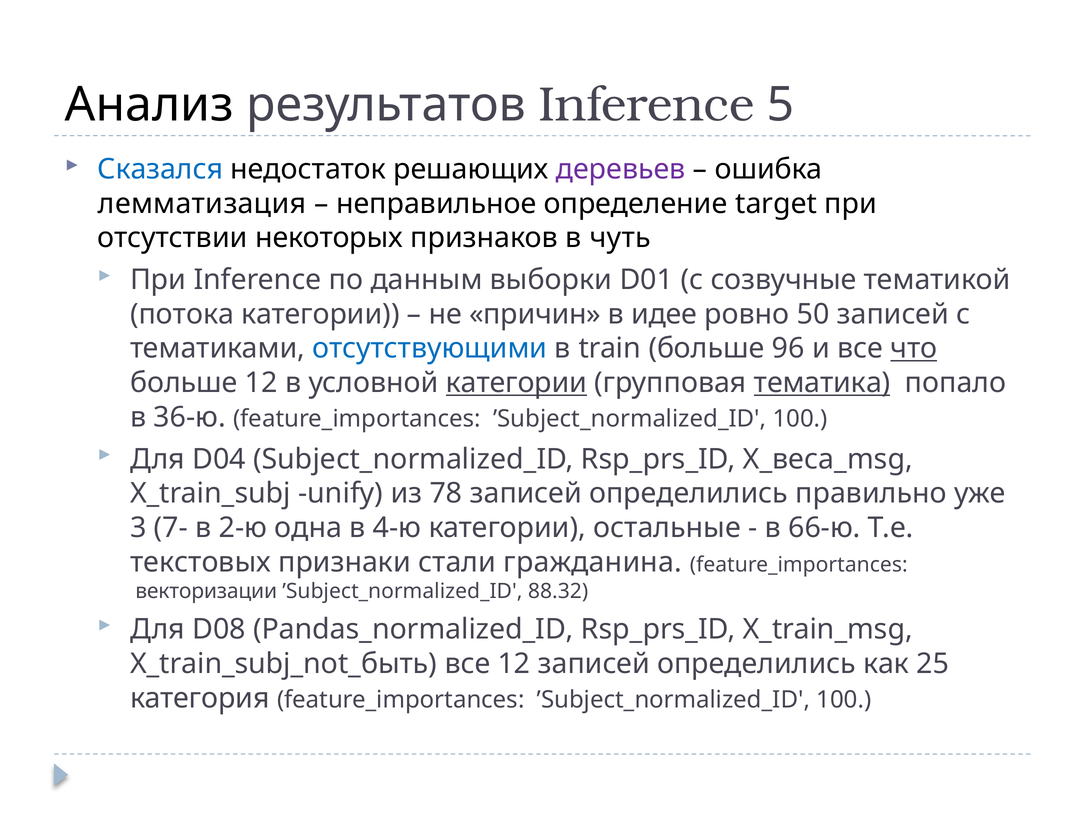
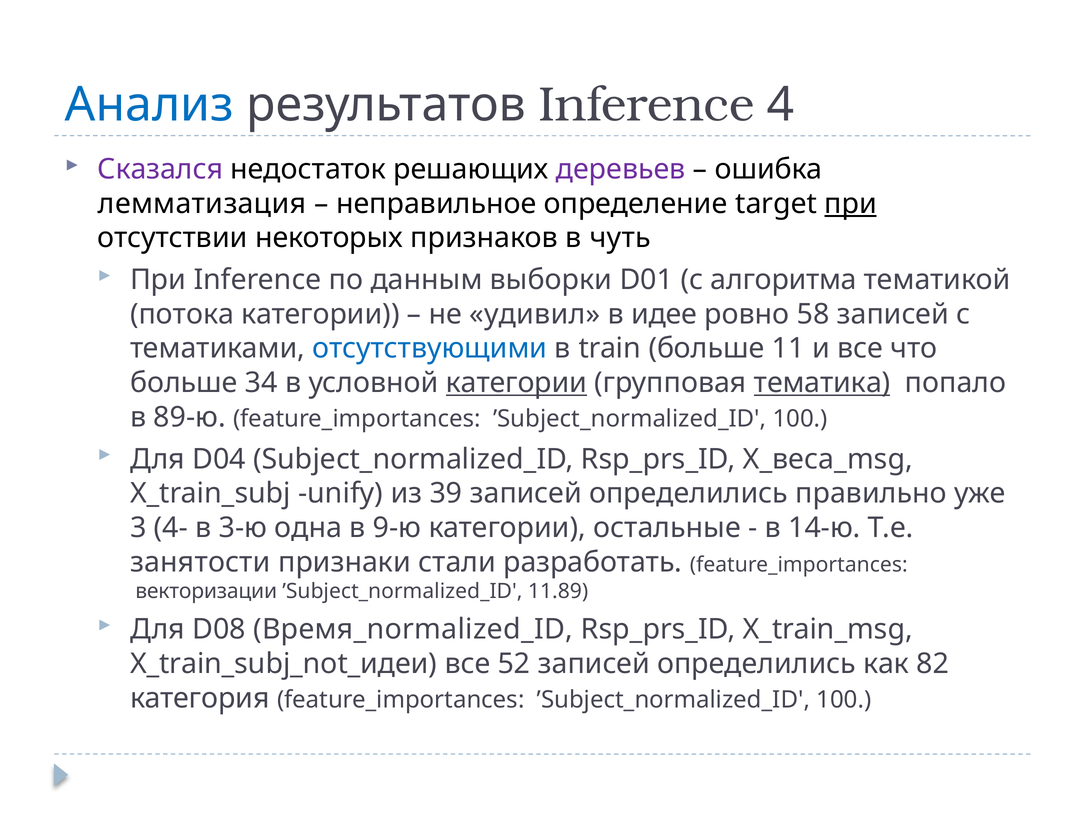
Анализ colour: black -> blue
5: 5 -> 4
Сказался colour: blue -> purple
при at (851, 204) underline: none -> present
созвучные: созвучные -> алгоритма
причин: причин -> удивил
50: 50 -> 58
96: 96 -> 11
что underline: present -> none
больше 12: 12 -> 34
36-ю: 36-ю -> 89-ю
78: 78 -> 39
7-: 7- -> 4-
2-ю: 2-ю -> 3-ю
4-ю: 4-ю -> 9-ю
66-ю: 66-ю -> 14-ю
текстовых: текстовых -> занятости
гражданина: гражданина -> разработать
88.32: 88.32 -> 11.89
Pandas_normalized_ID: Pandas_normalized_ID -> Время_normalized_ID
X_train_subj_not_быть: X_train_subj_not_быть -> X_train_subj_not_идеи
все 12: 12 -> 52
25: 25 -> 82
